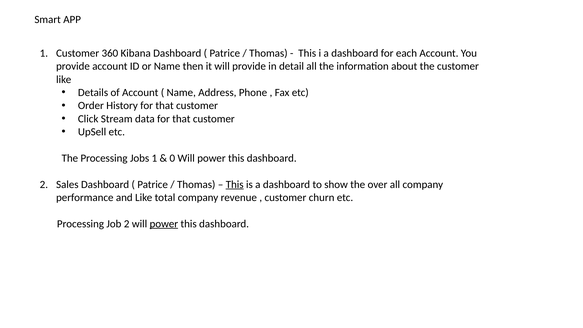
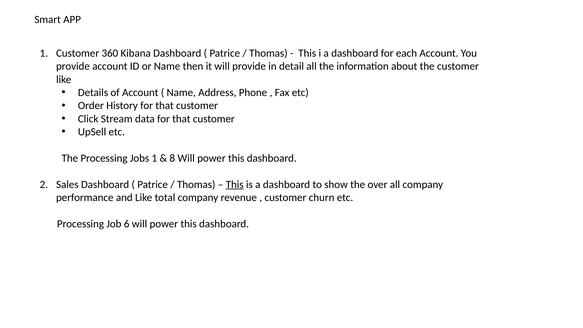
0: 0 -> 8
Job 2: 2 -> 6
power at (164, 224) underline: present -> none
